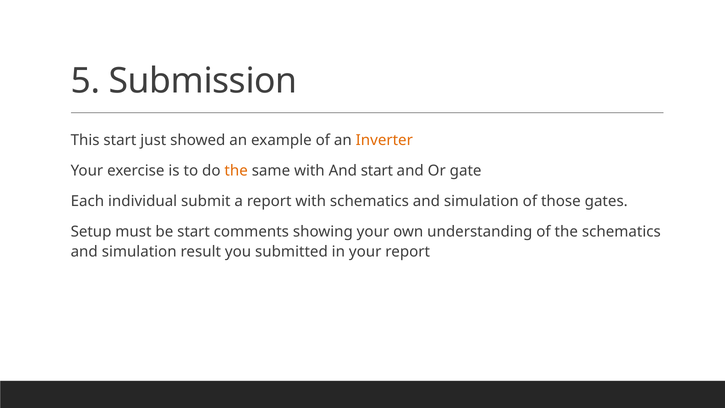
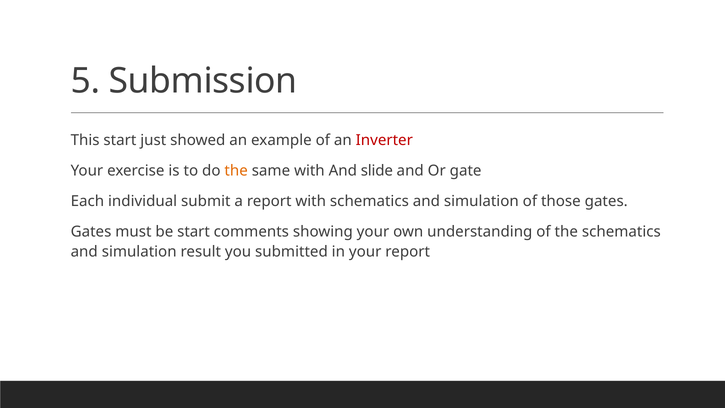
Inverter colour: orange -> red
And start: start -> slide
Setup at (91, 232): Setup -> Gates
